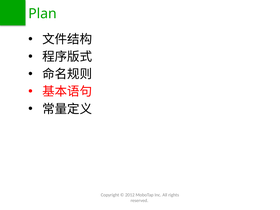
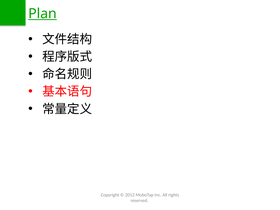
Plan underline: none -> present
